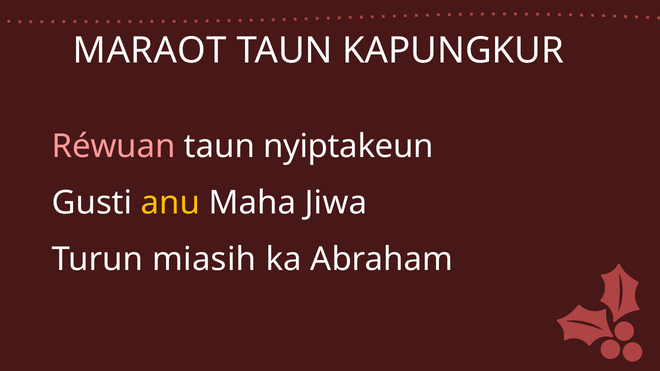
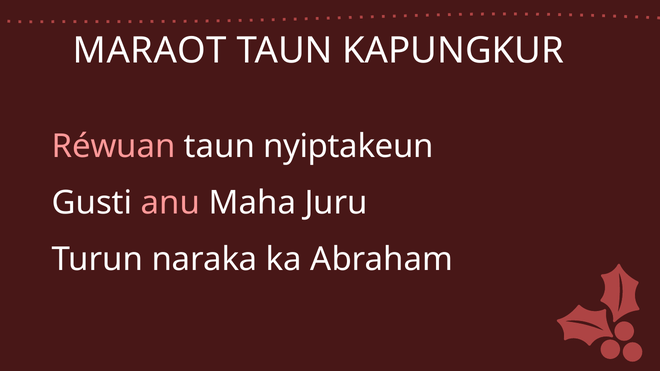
anu colour: yellow -> pink
Jiwa: Jiwa -> Juru
miasih: miasih -> naraka
